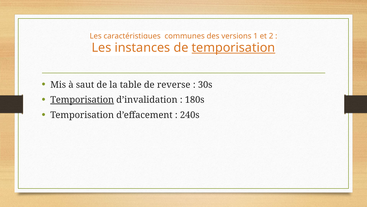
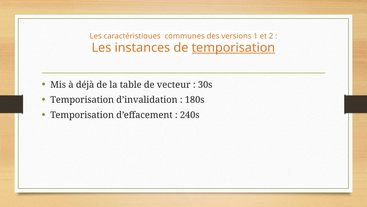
saut: saut -> déjà
reverse: reverse -> vecteur
Temporisation at (82, 100) underline: present -> none
